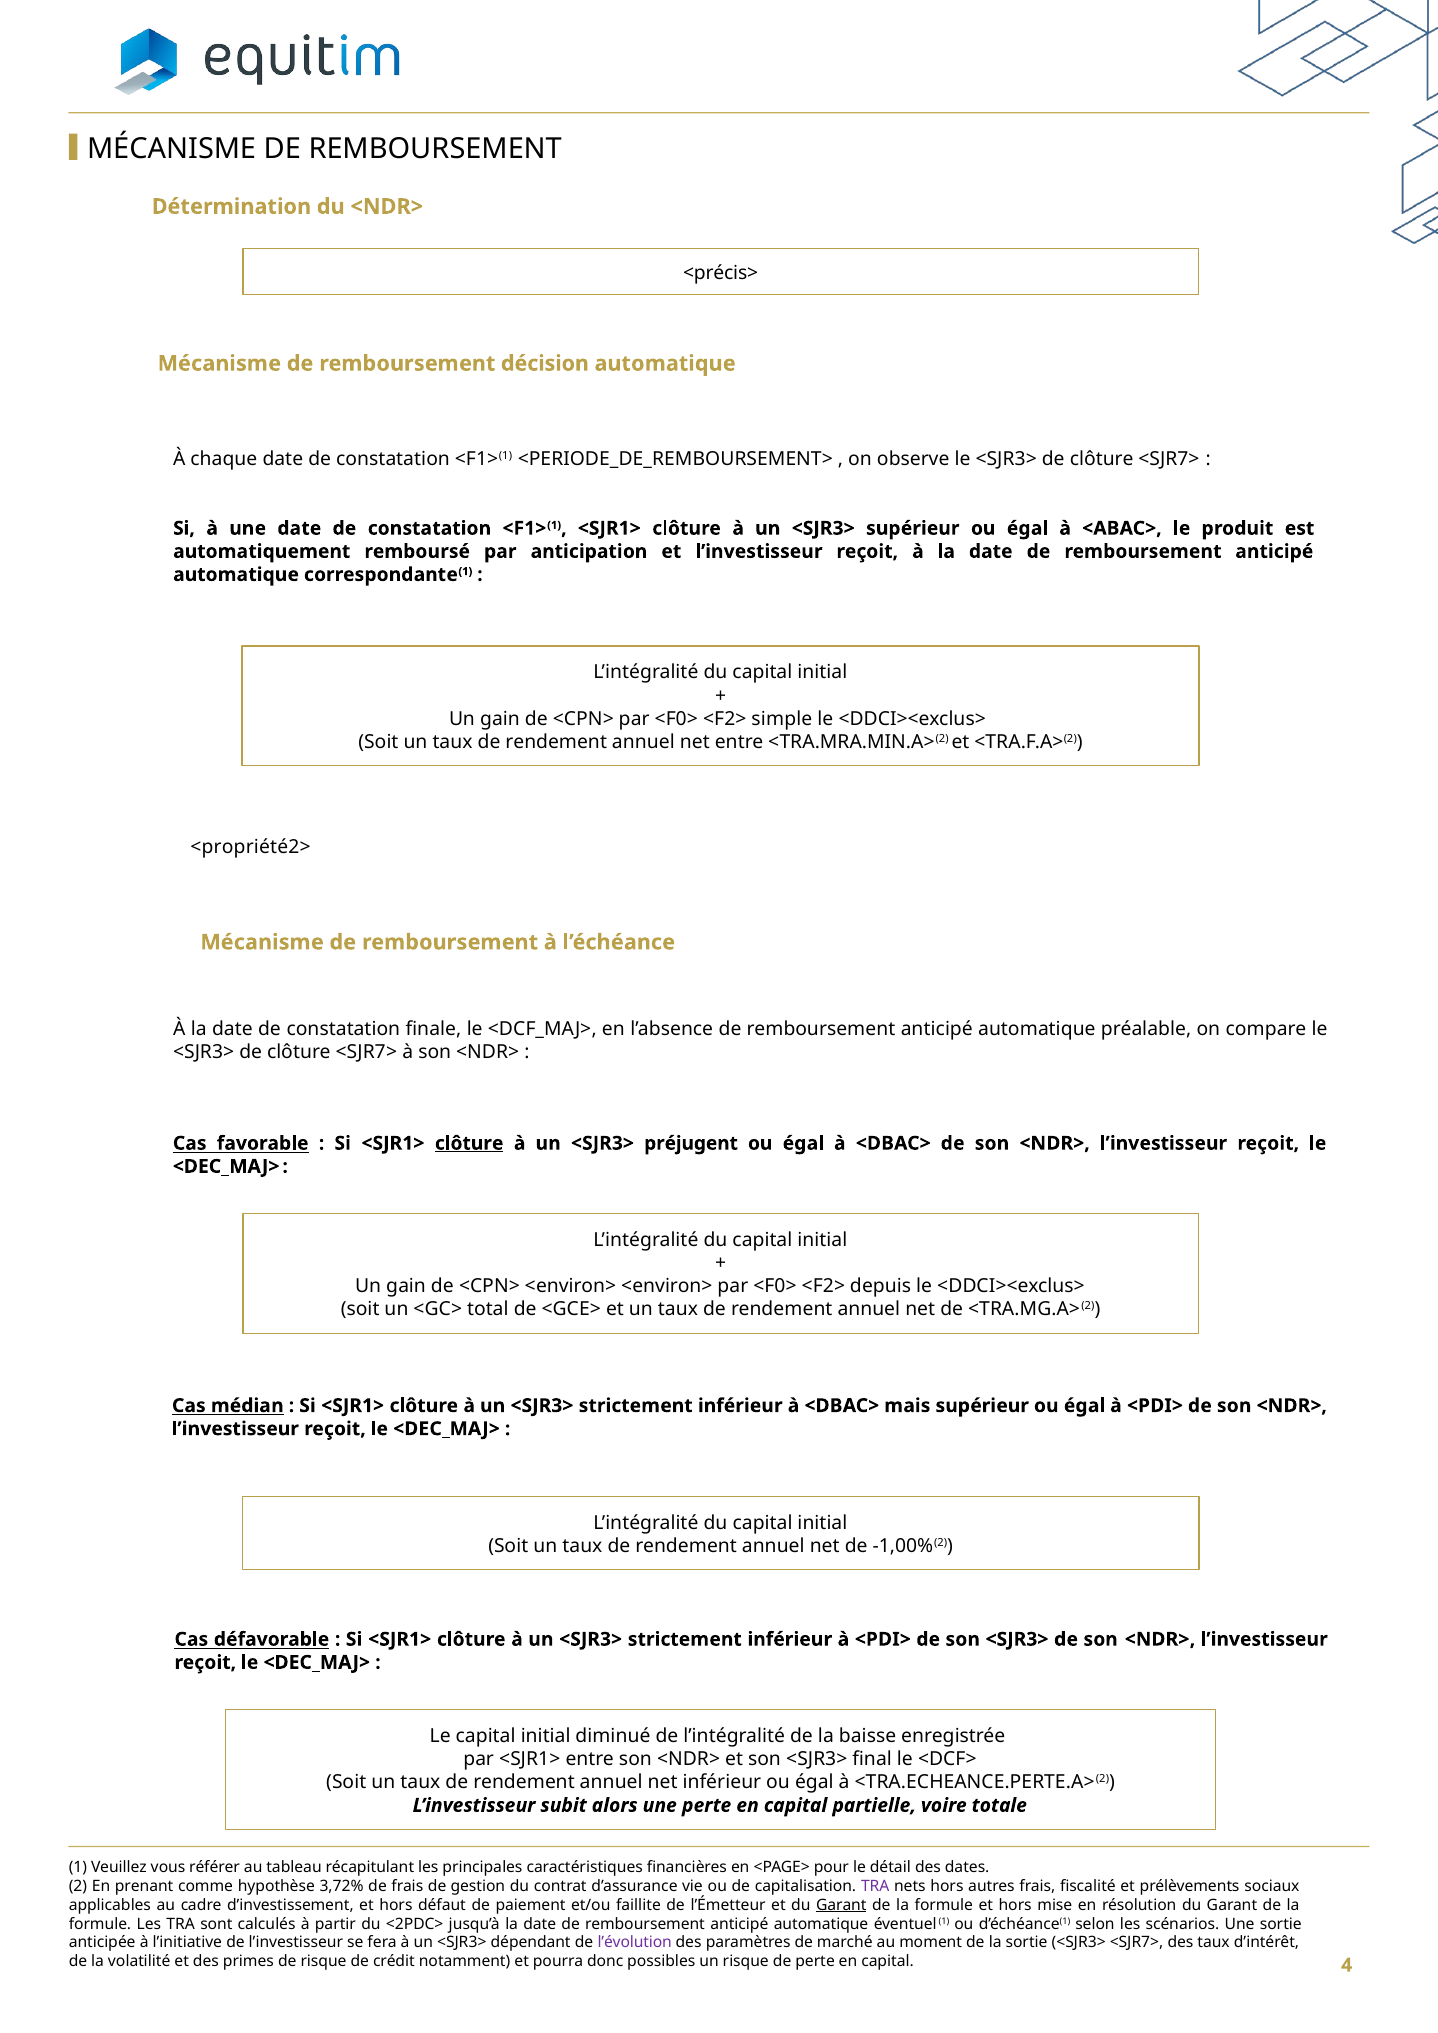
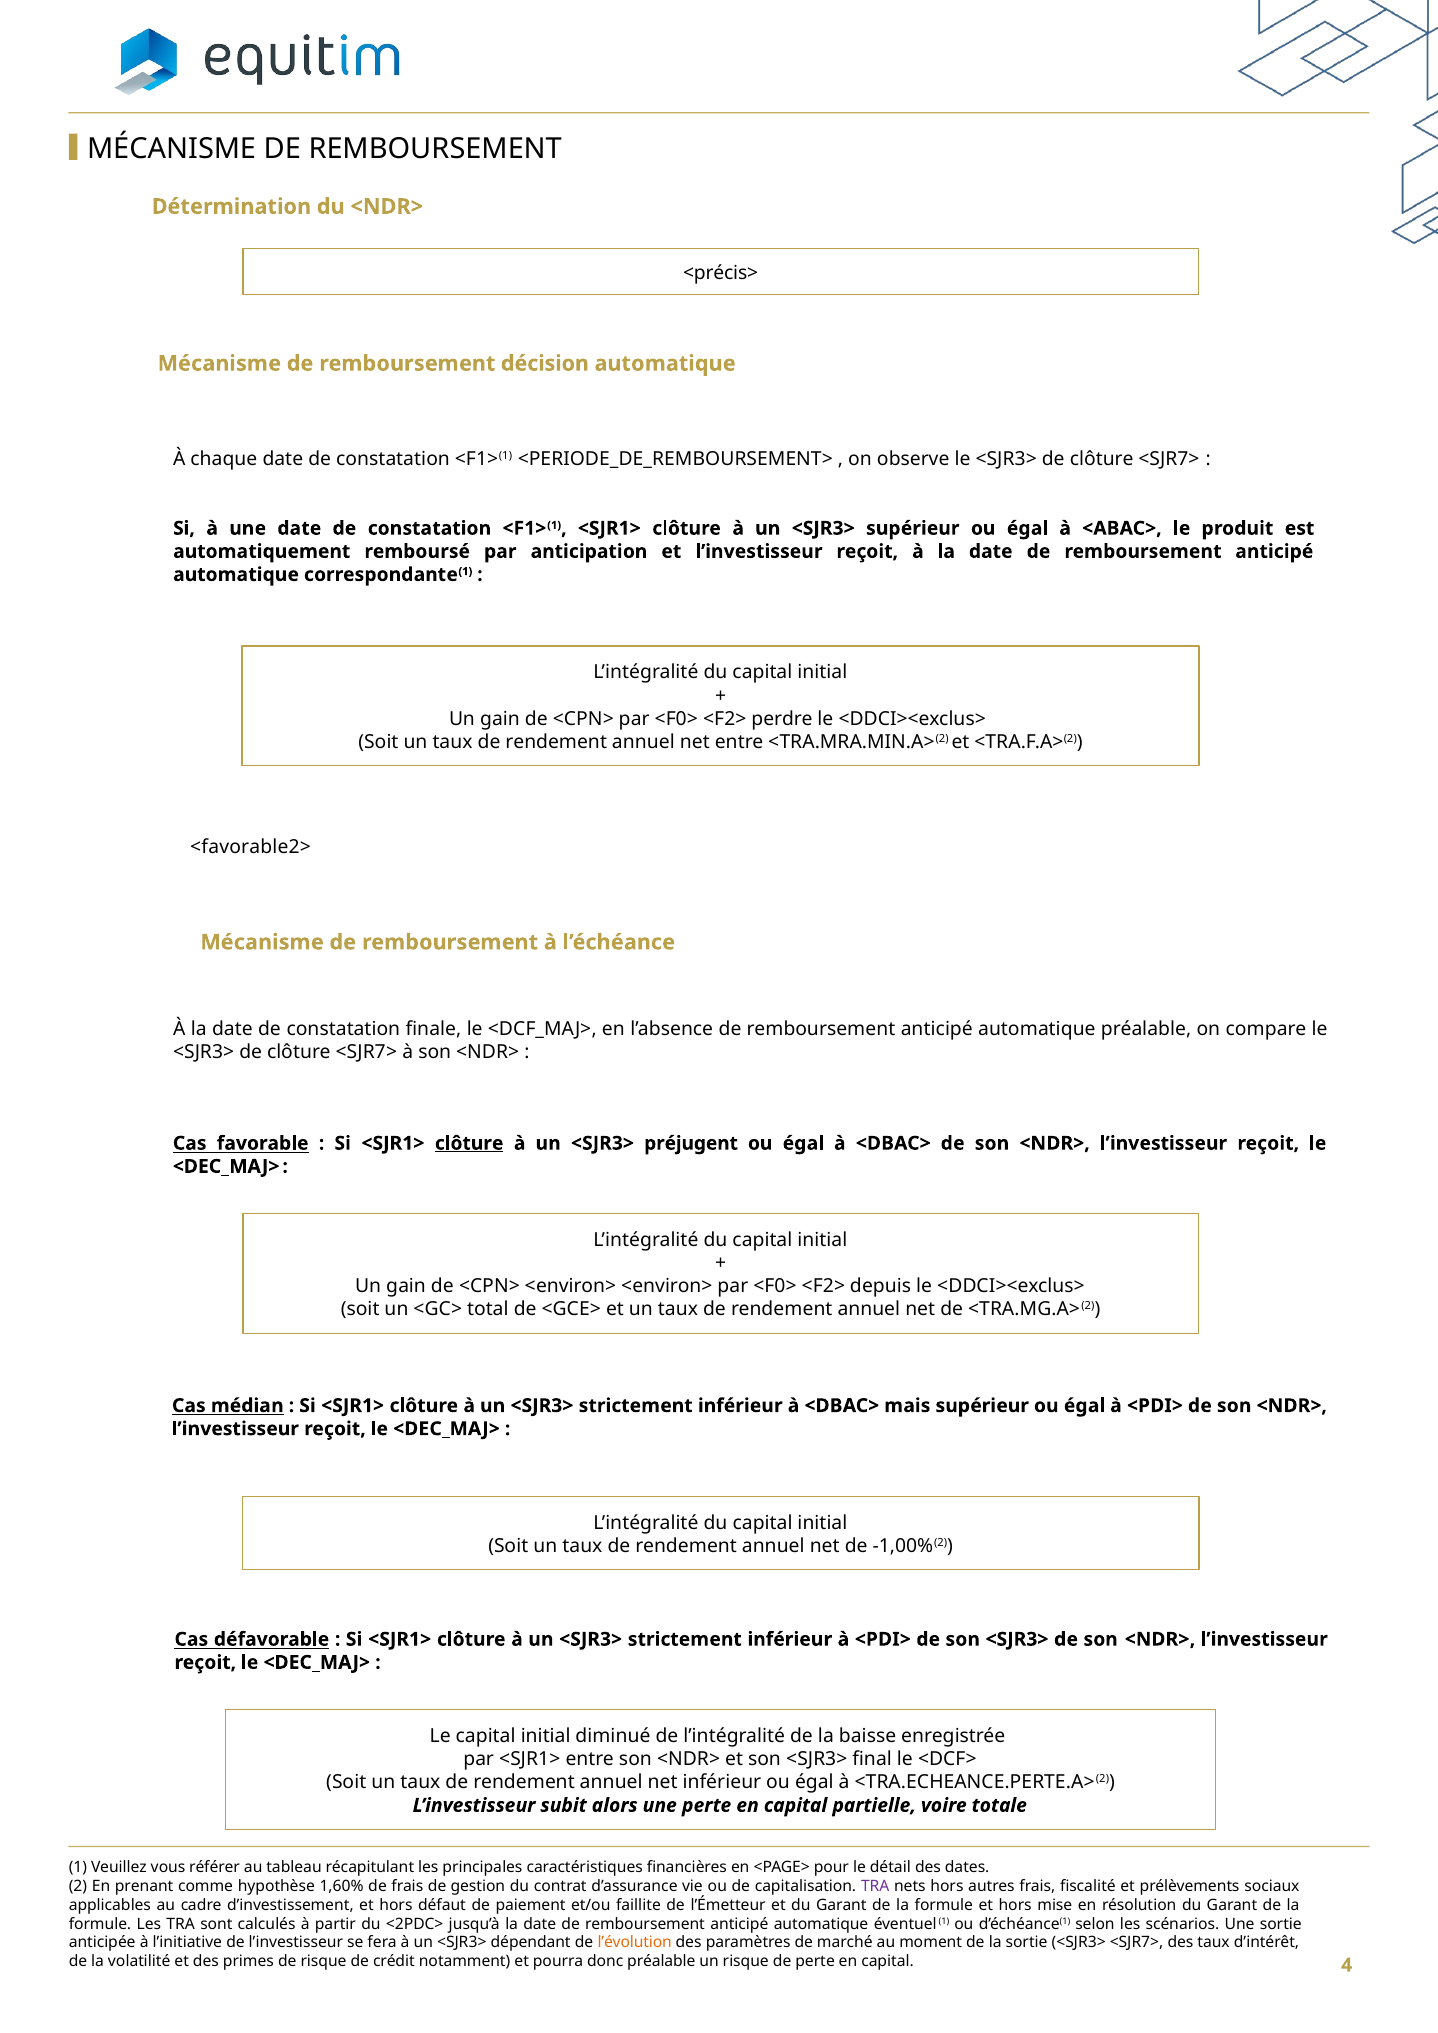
simple: simple -> perdre
<propriété2>: <propriété2> -> <favorable2>
3,72%: 3,72% -> 1,60%
Garant at (841, 1906) underline: present -> none
l’évolution colour: purple -> orange
donc possibles: possibles -> préalable
